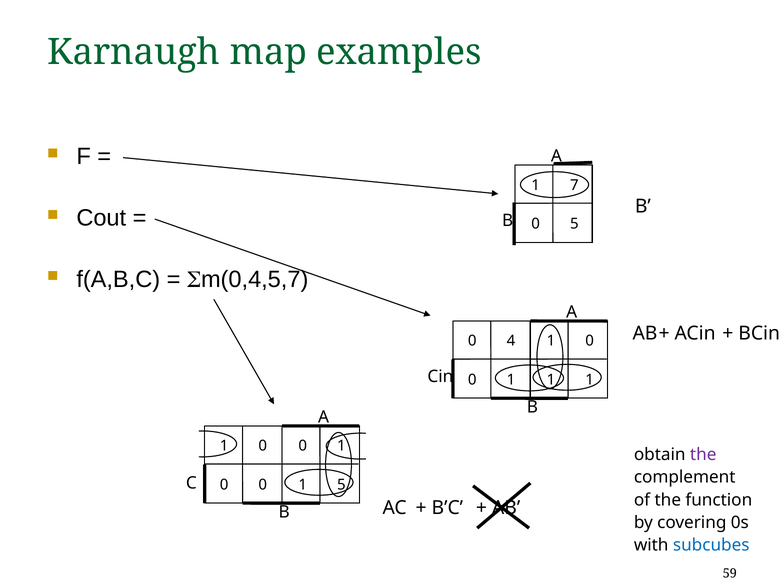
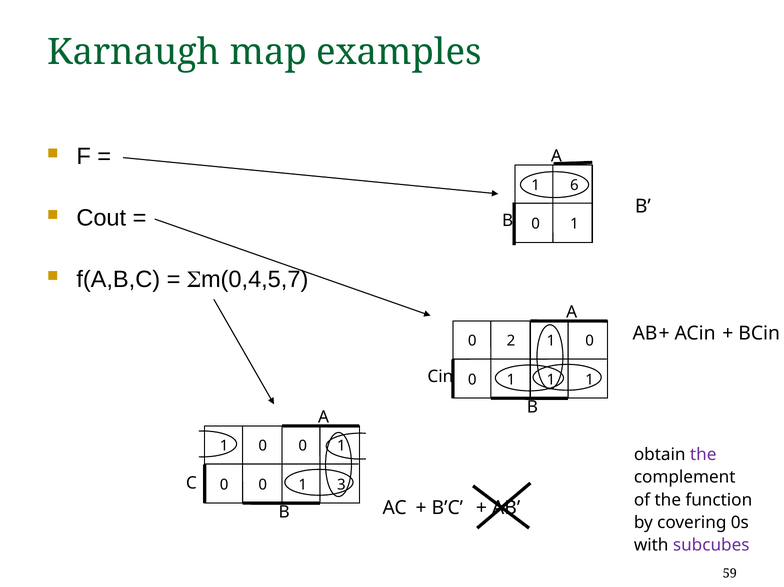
7: 7 -> 6
5 at (574, 224): 5 -> 1
4: 4 -> 2
1 5: 5 -> 3
subcubes colour: blue -> purple
